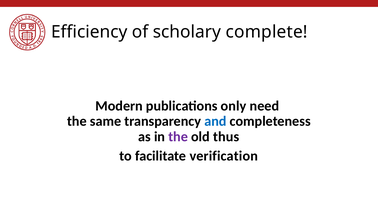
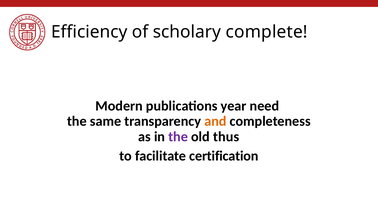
only: only -> year
and colour: blue -> orange
verification: verification -> certification
